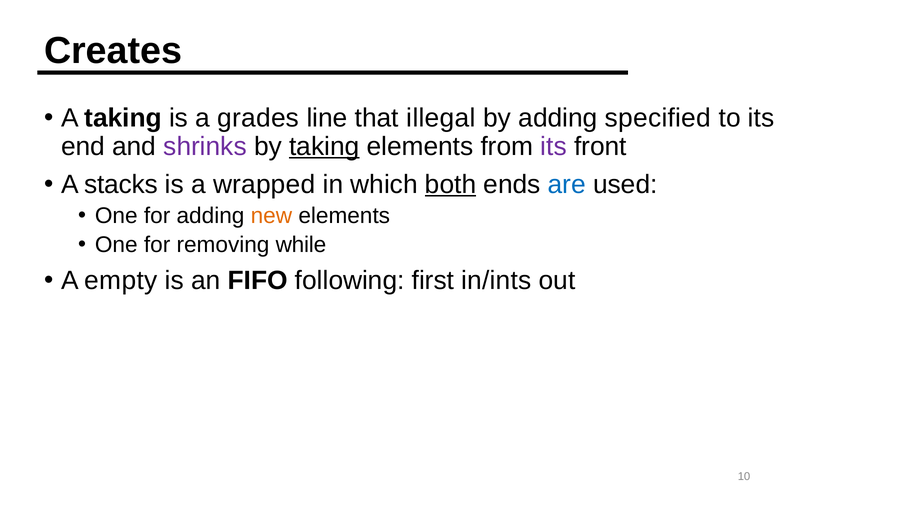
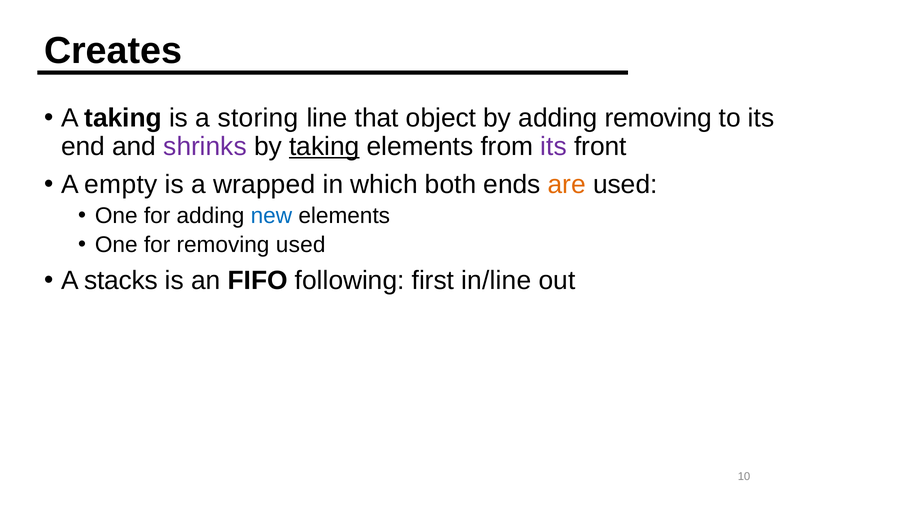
grades: grades -> storing
illegal: illegal -> object
adding specified: specified -> removing
stacks: stacks -> empty
both underline: present -> none
are colour: blue -> orange
new colour: orange -> blue
removing while: while -> used
empty: empty -> stacks
in/ints: in/ints -> in/line
